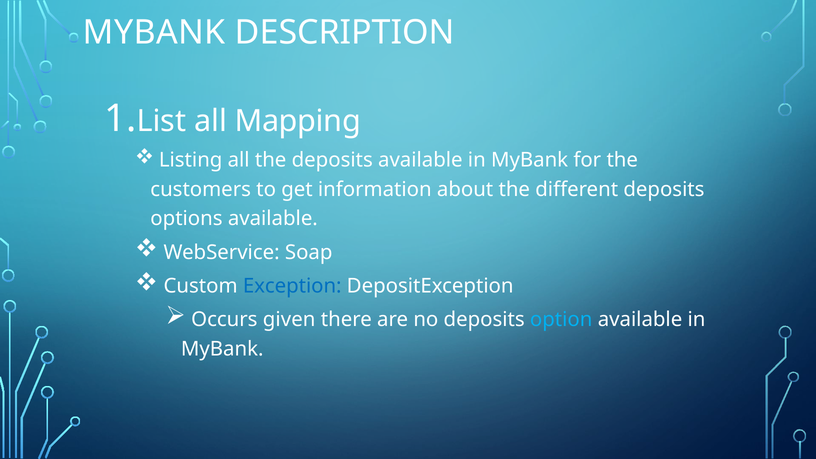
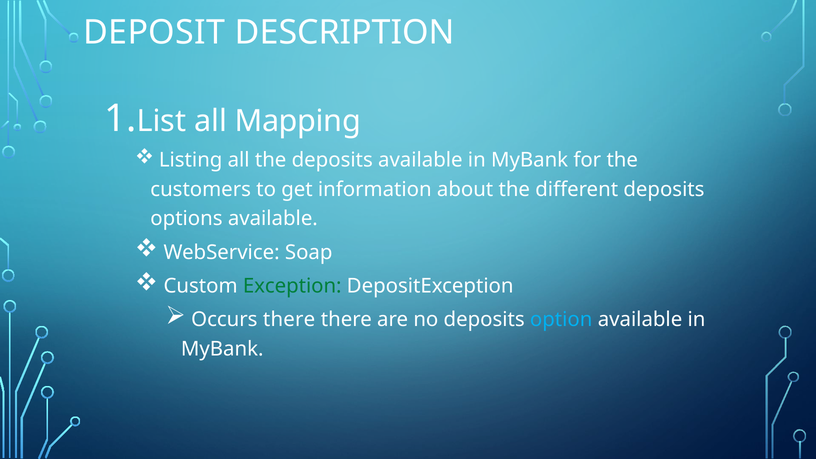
MYBANK at (154, 33): MYBANK -> DEPOSIT
Exception colour: blue -> green
Occurs given: given -> there
